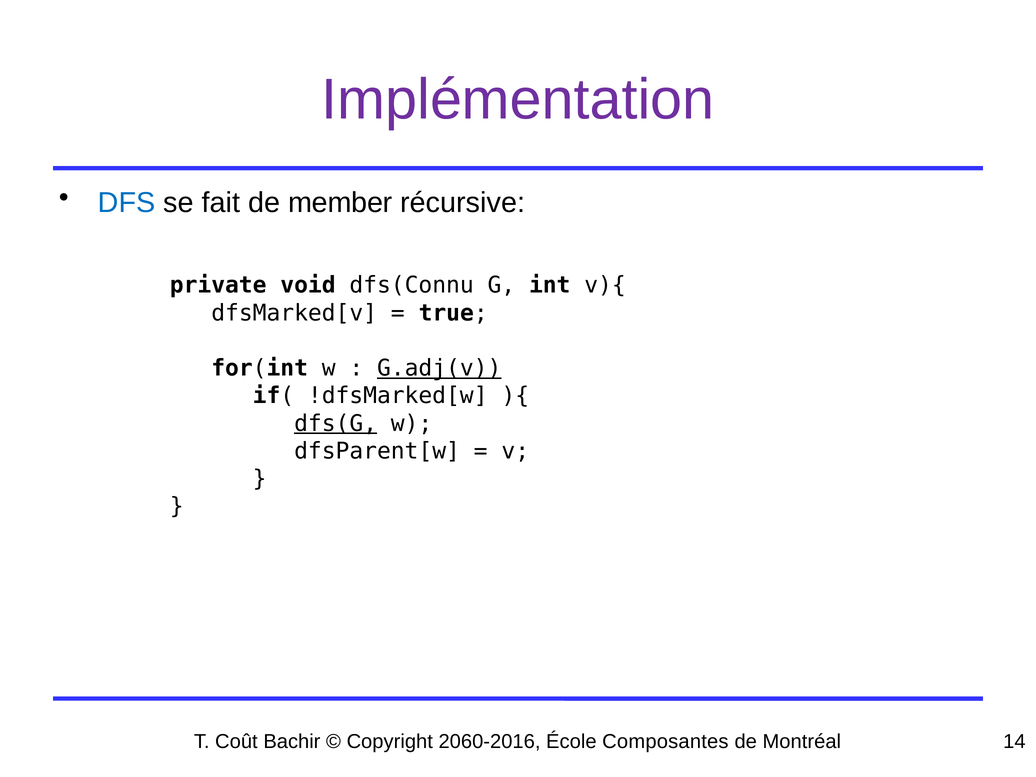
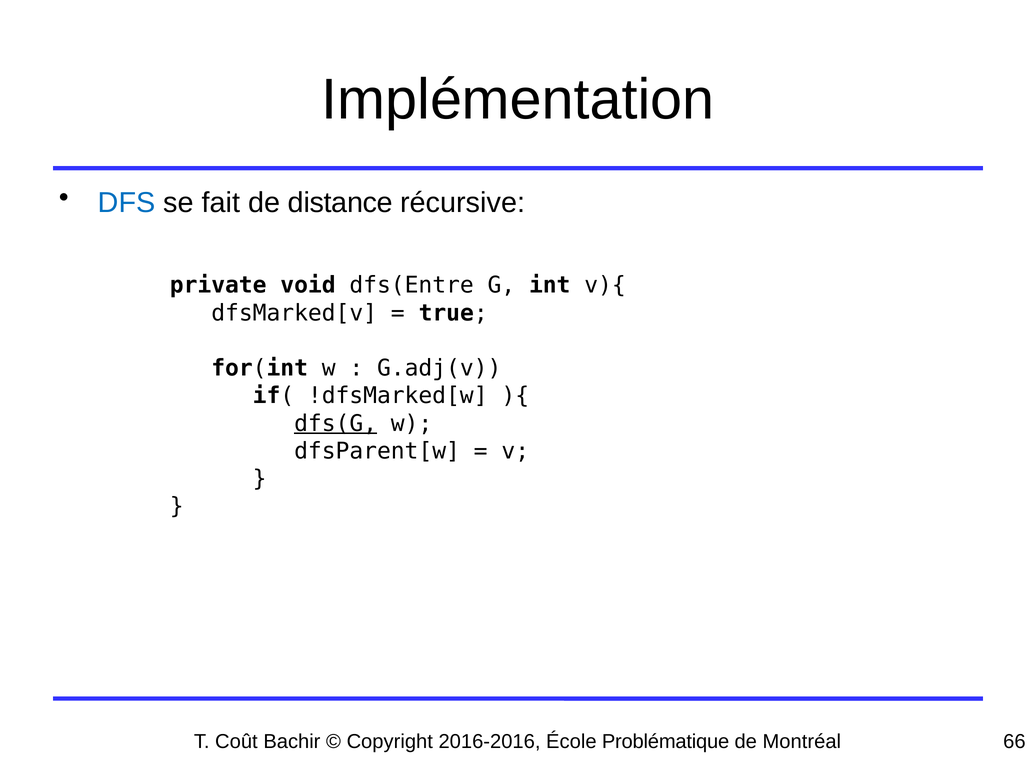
Implémentation colour: purple -> black
member: member -> distance
dfs(Connu: dfs(Connu -> dfs(Entre
G.adj(v underline: present -> none
2060-2016: 2060-2016 -> 2016-2016
Composantes: Composantes -> Problématique
14: 14 -> 66
